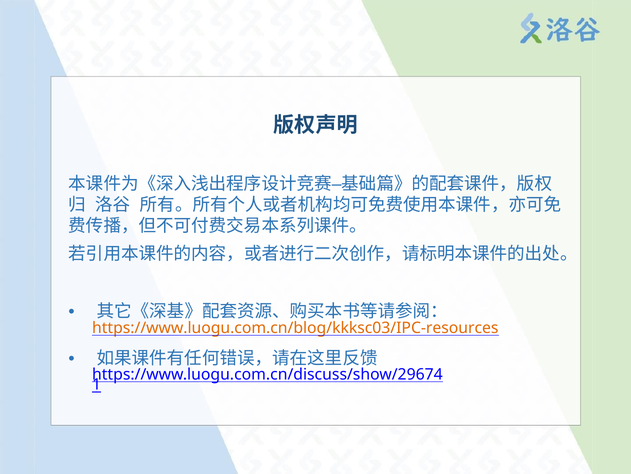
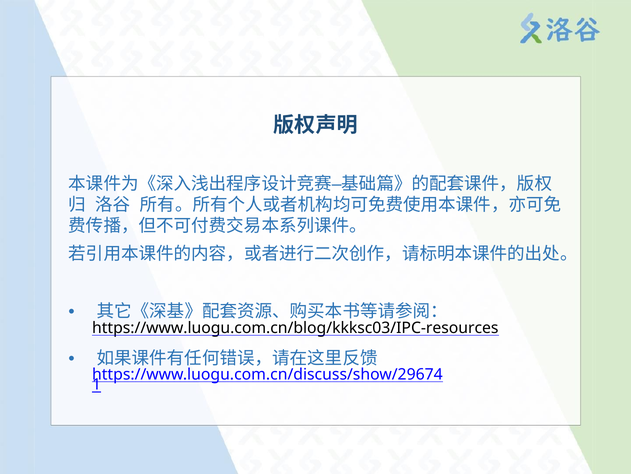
https://www.luogu.com.cn/blog/kkksc03/IPC-resources colour: orange -> black
